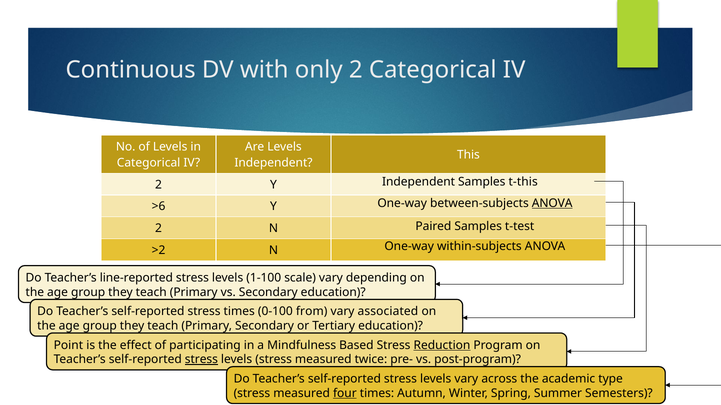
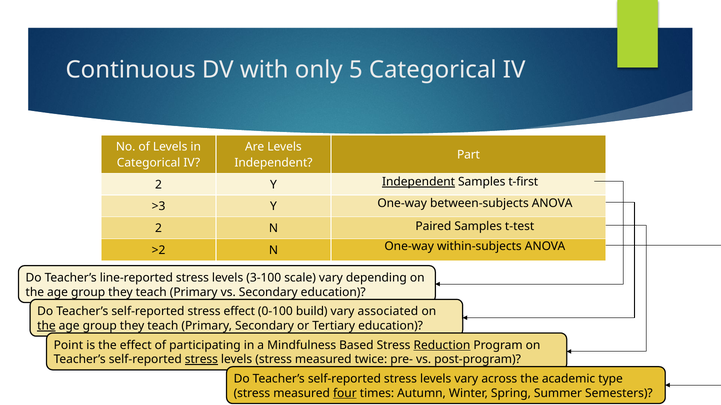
only 2: 2 -> 5
This: This -> Part
Independent at (419, 182) underline: none -> present
t-this: t-this -> t-first
ANOVA at (552, 203) underline: present -> none
>6: >6 -> >3
1-100: 1-100 -> 3-100
stress times: times -> effect
from: from -> build
the at (46, 326) underline: none -> present
